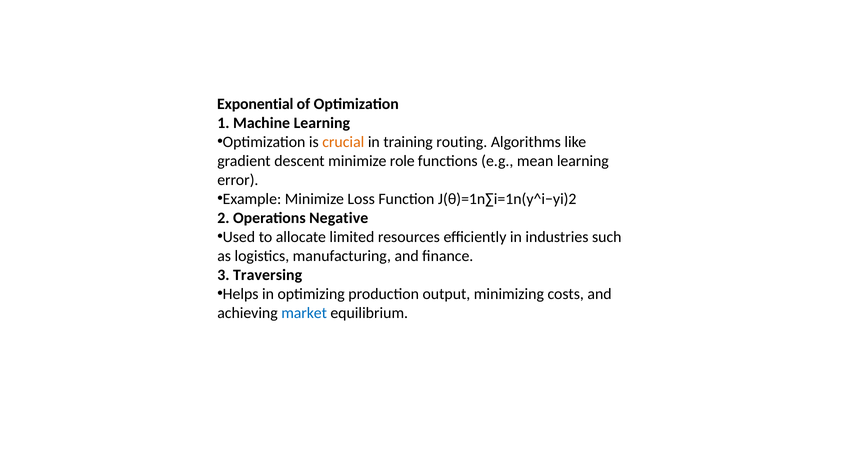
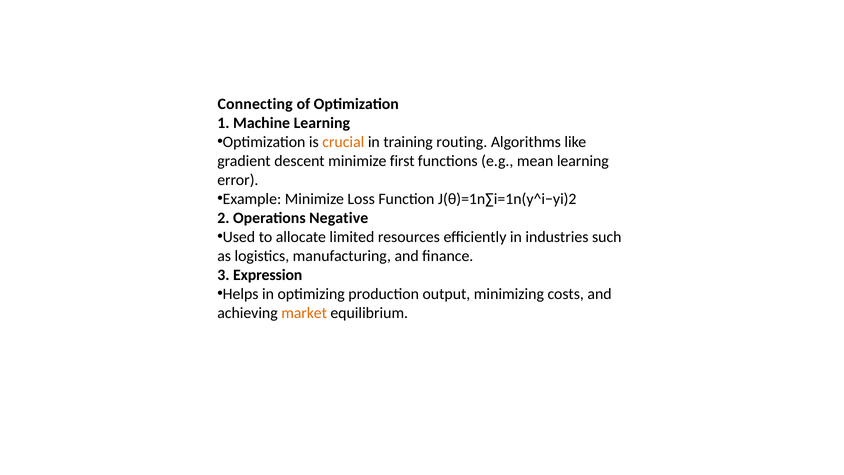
Exponential: Exponential -> Connecting
role: role -> first
Traversing: Traversing -> Expression
market colour: blue -> orange
